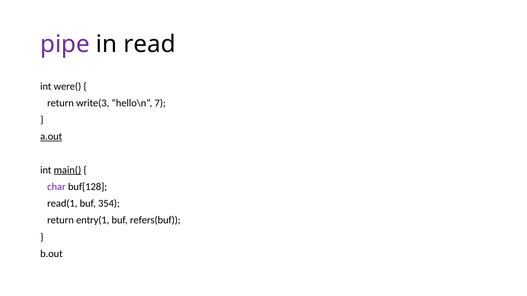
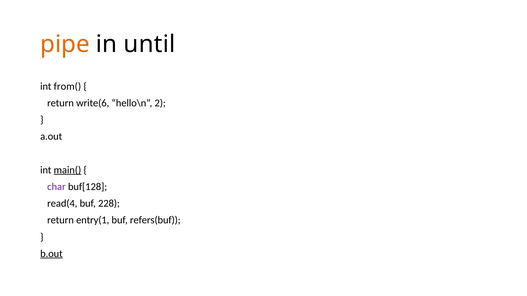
pipe colour: purple -> orange
read: read -> until
were(: were( -> from(
write(3: write(3 -> write(6
7: 7 -> 2
a.out underline: present -> none
read(1: read(1 -> read(4
354: 354 -> 228
b.out underline: none -> present
